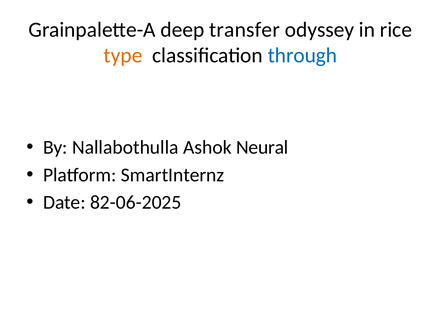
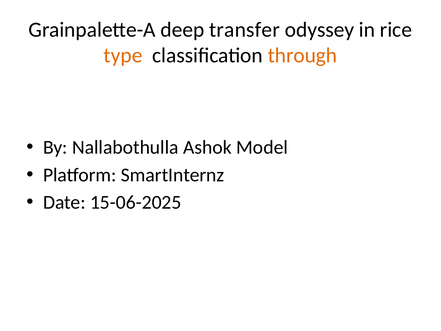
through colour: blue -> orange
Neural: Neural -> Model
82-06-2025: 82-06-2025 -> 15-06-2025
